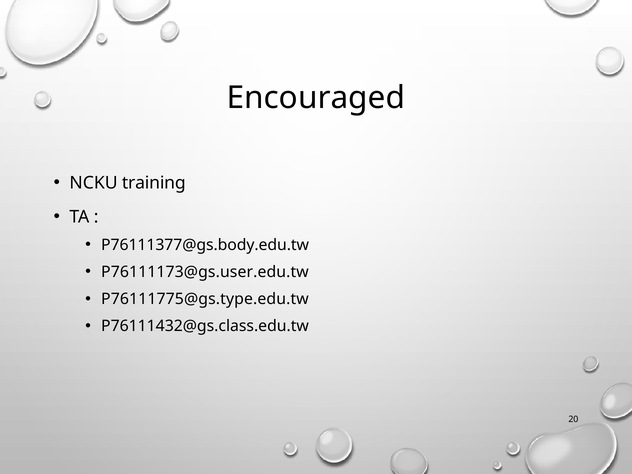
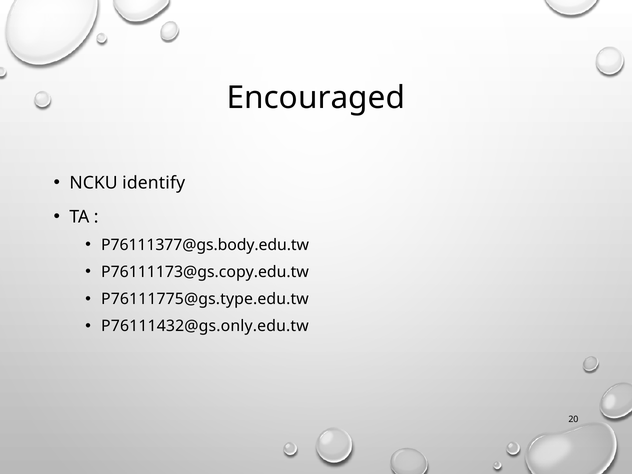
training: training -> identify
P76111173@gs.user.edu.tw: P76111173@gs.user.edu.tw -> P76111173@gs.copy.edu.tw
P76111432@gs.class.edu.tw: P76111432@gs.class.edu.tw -> P76111432@gs.only.edu.tw
